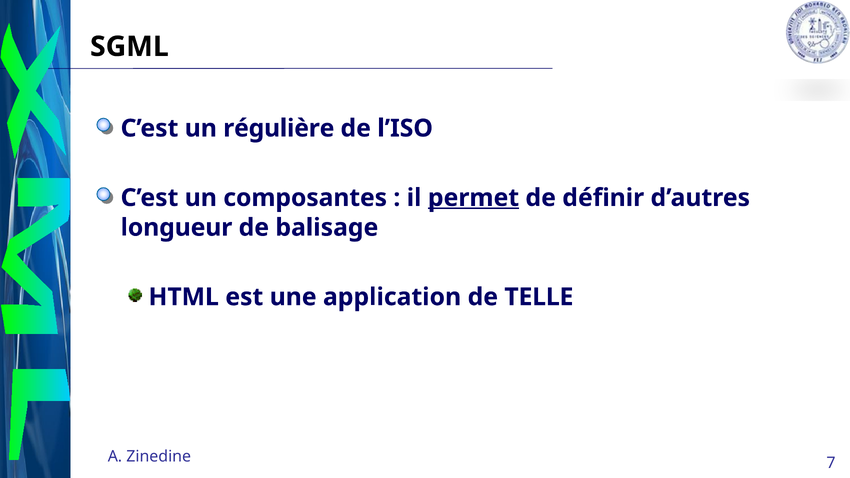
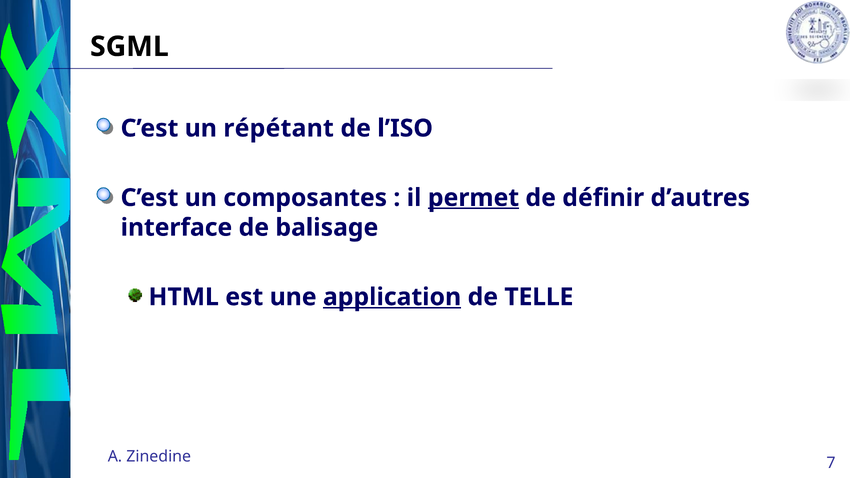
régulière: régulière -> répétant
longueur: longueur -> interface
application underline: none -> present
